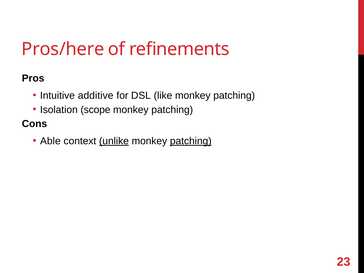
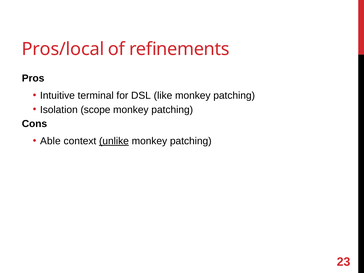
Pros/here: Pros/here -> Pros/local
additive: additive -> terminal
patching at (191, 141) underline: present -> none
